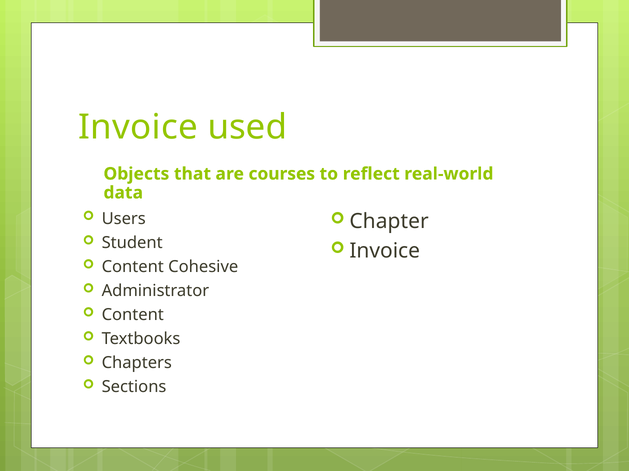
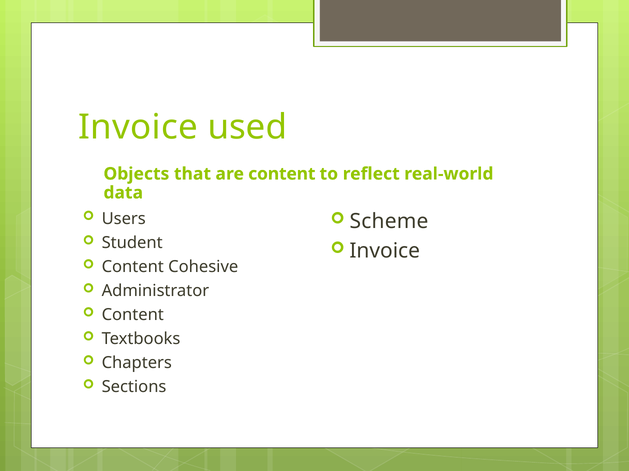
are courses: courses -> content
Chapter: Chapter -> Scheme
